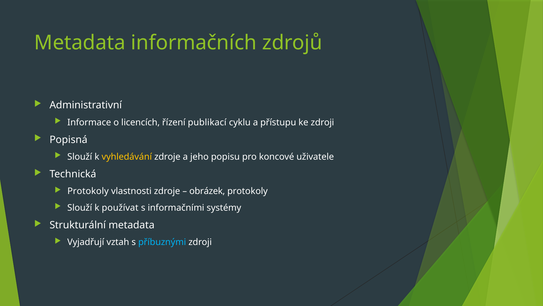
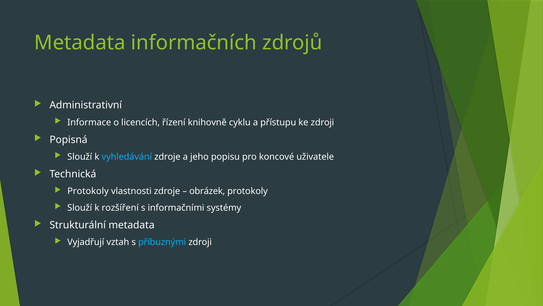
publikací: publikací -> knihovně
vyhledávání colour: yellow -> light blue
používat: používat -> rozšíření
